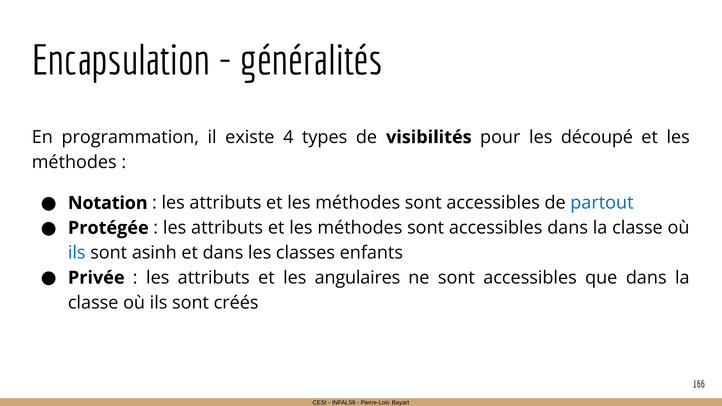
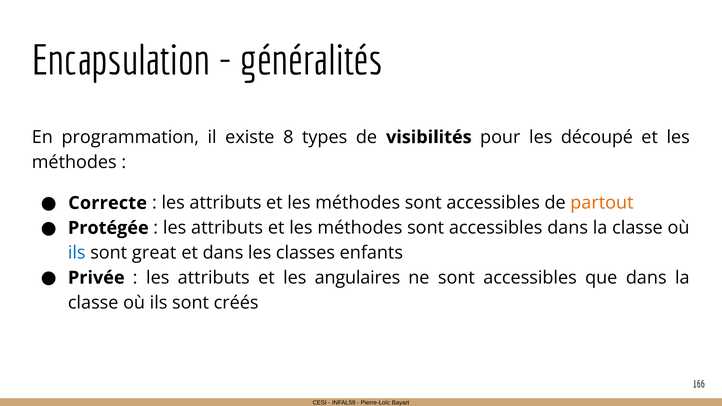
4: 4 -> 8
Notation: Notation -> Correcte
partout colour: blue -> orange
asinh: asinh -> great
